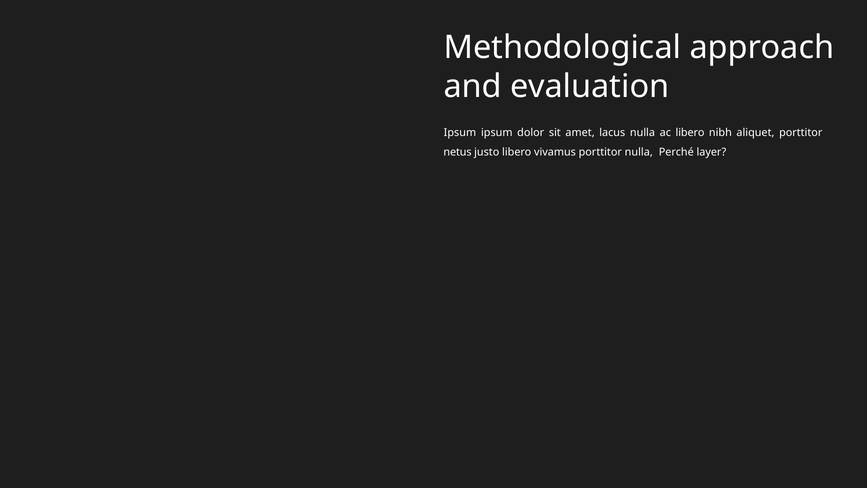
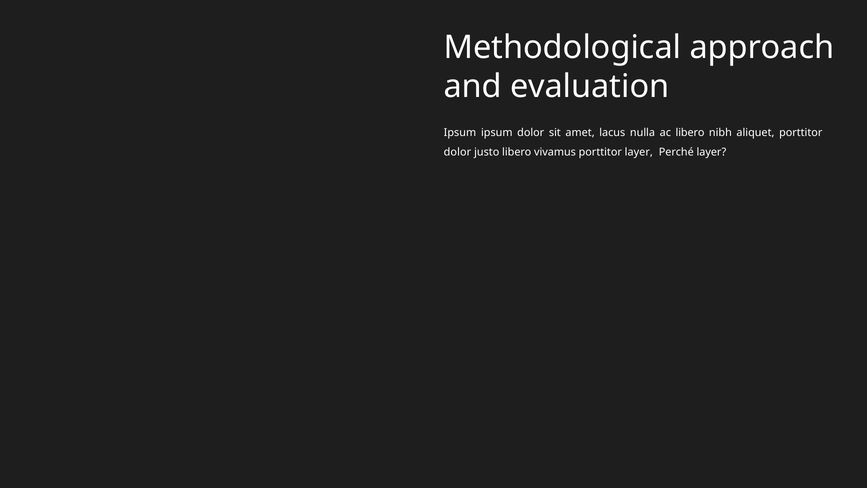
netus at (458, 152): netus -> dolor
porttitor nulla: nulla -> layer
